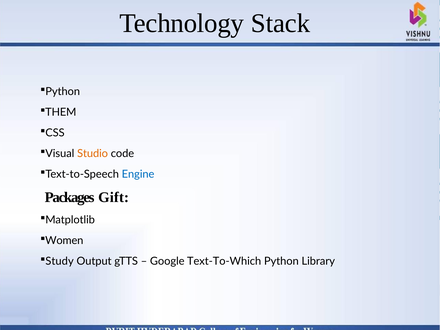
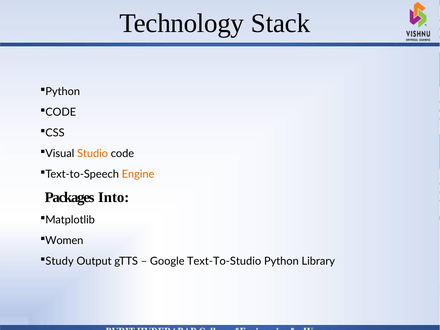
THEM at (61, 112): THEM -> CODE
Engine colour: blue -> orange
Gift: Gift -> Into
Text-To-Which: Text-To-Which -> Text-To-Studio
